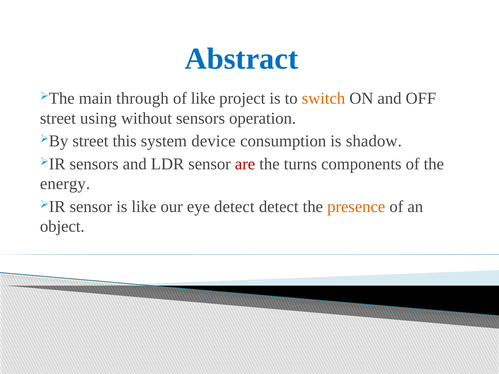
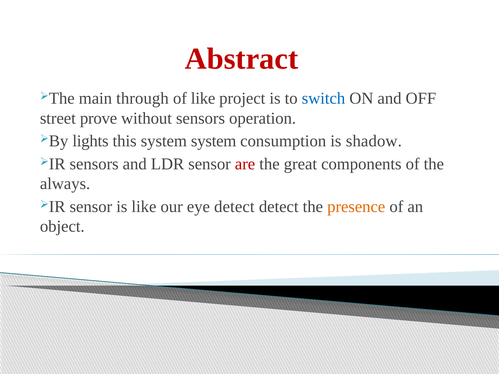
Abstract colour: blue -> red
switch colour: orange -> blue
using: using -> prove
street at (90, 141): street -> lights
system device: device -> system
turns: turns -> great
energy: energy -> always
